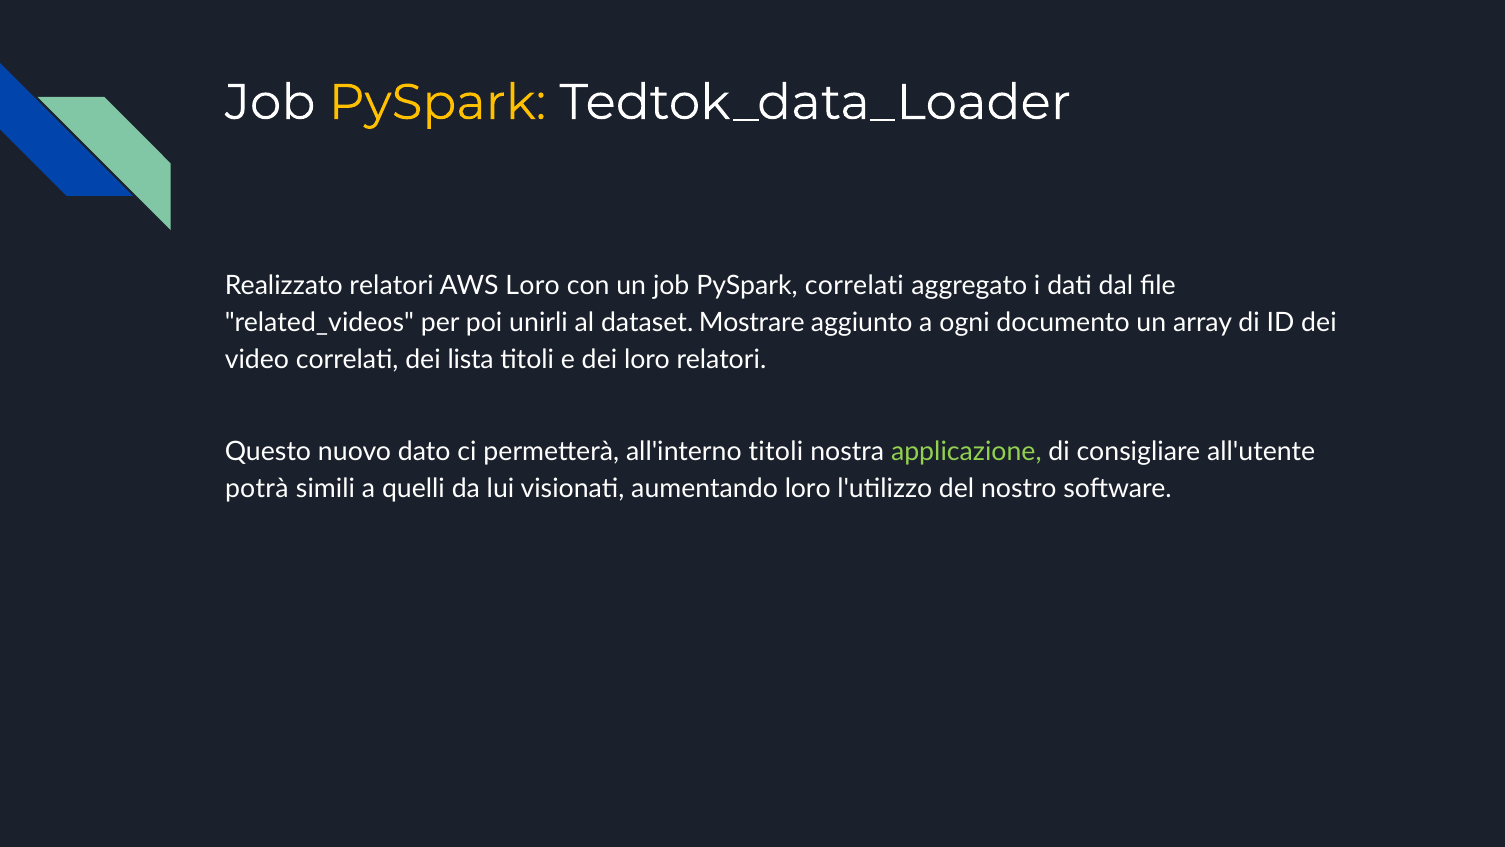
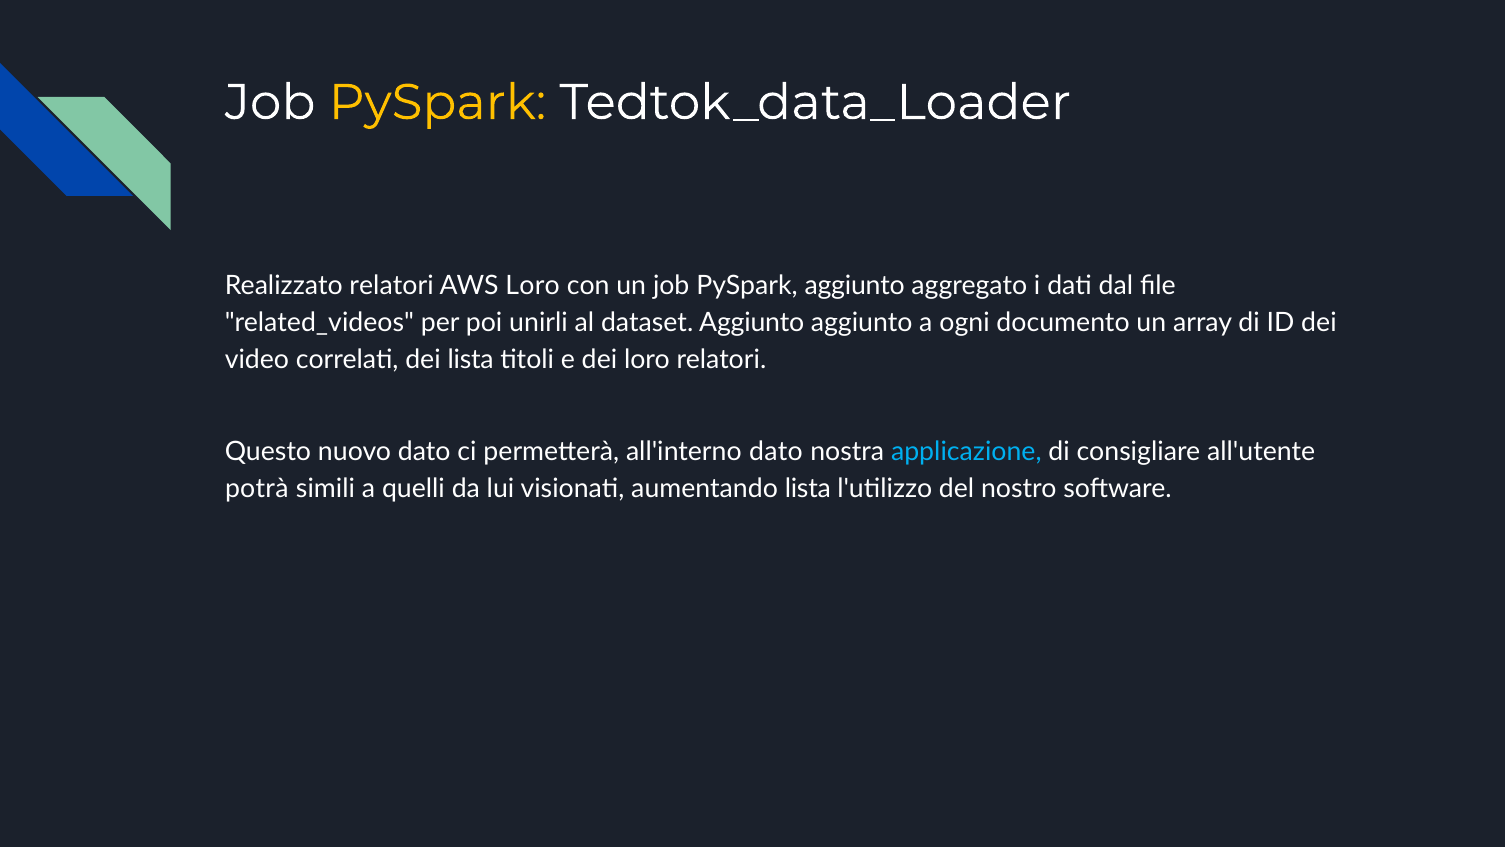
PySpark correlati: correlati -> aggiunto
dataset Mostrare: Mostrare -> Aggiunto
all'interno titoli: titoli -> dato
applicazione colour: light green -> light blue
aumentando loro: loro -> lista
